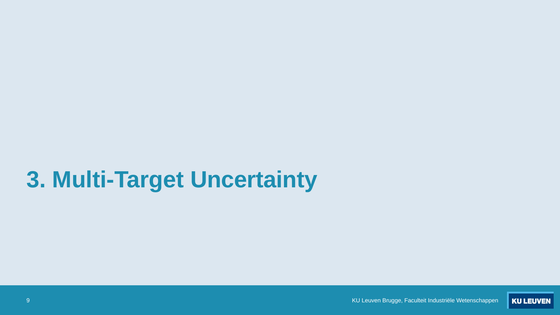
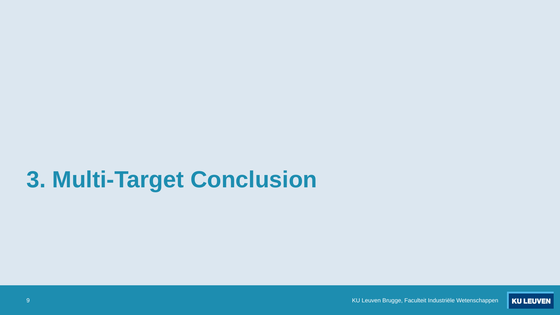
Uncertainty: Uncertainty -> Conclusion
